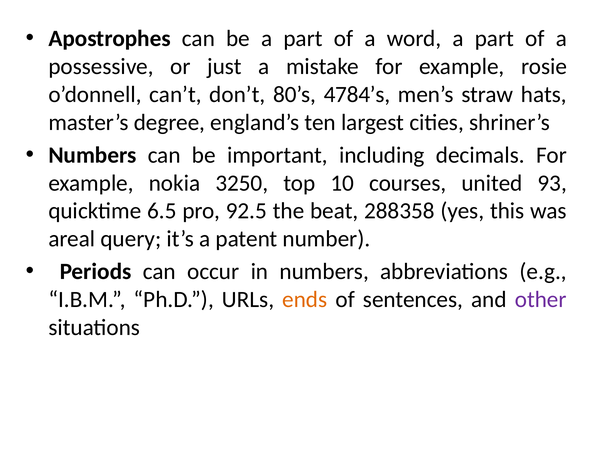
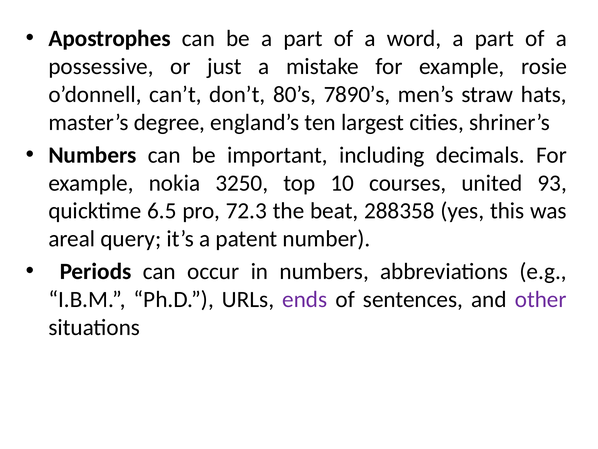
4784’s: 4784’s -> 7890’s
92.5: 92.5 -> 72.3
ends colour: orange -> purple
